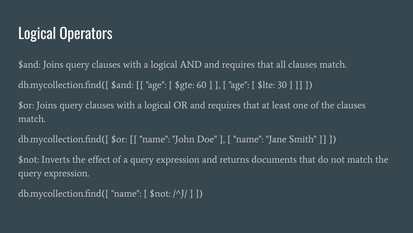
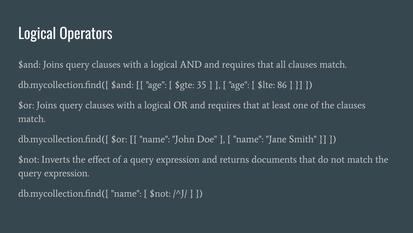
60: 60 -> 35
30: 30 -> 86
